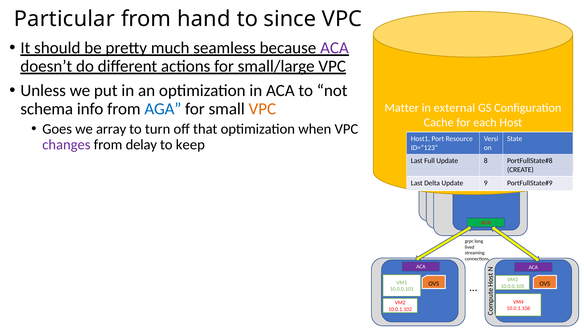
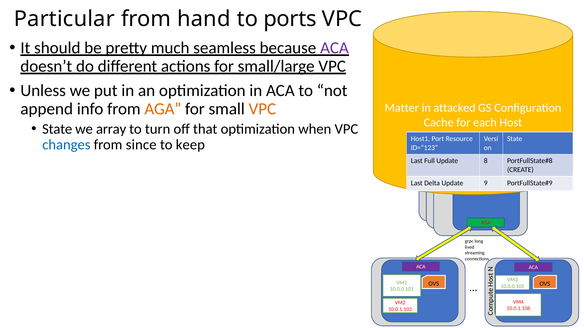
since: since -> ports
schema: schema -> append
AGA at (163, 109) colour: blue -> orange
external: external -> attacked
Goes at (57, 129): Goes -> State
changes colour: purple -> blue
delay: delay -> since
